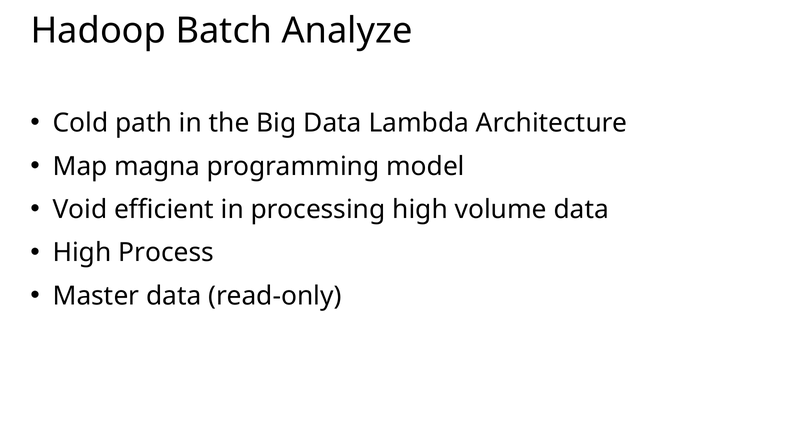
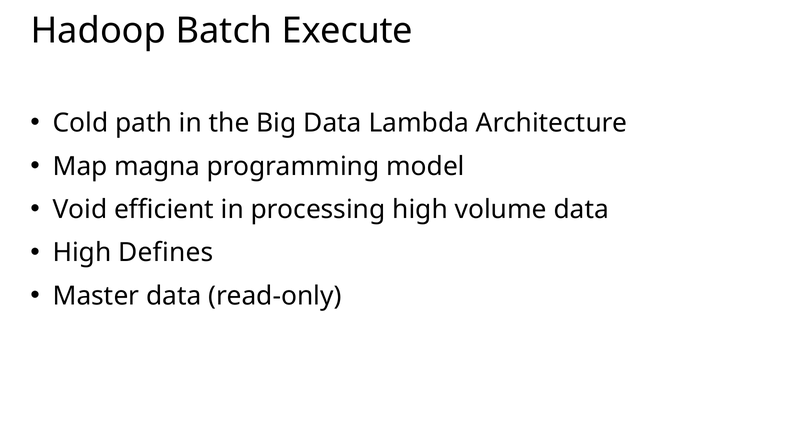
Analyze: Analyze -> Execute
Process: Process -> Defines
